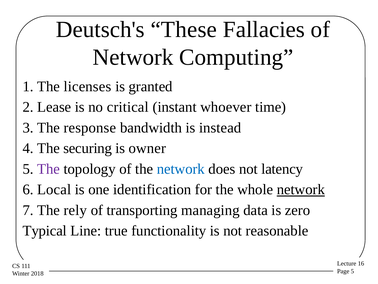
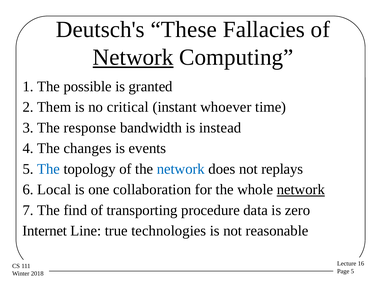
Network at (133, 57) underline: none -> present
licenses: licenses -> possible
Lease: Lease -> Them
securing: securing -> changes
owner: owner -> events
The at (48, 169) colour: purple -> blue
latency: latency -> replays
identification: identification -> collaboration
rely: rely -> find
managing: managing -> procedure
Typical: Typical -> Internet
functionality: functionality -> technologies
